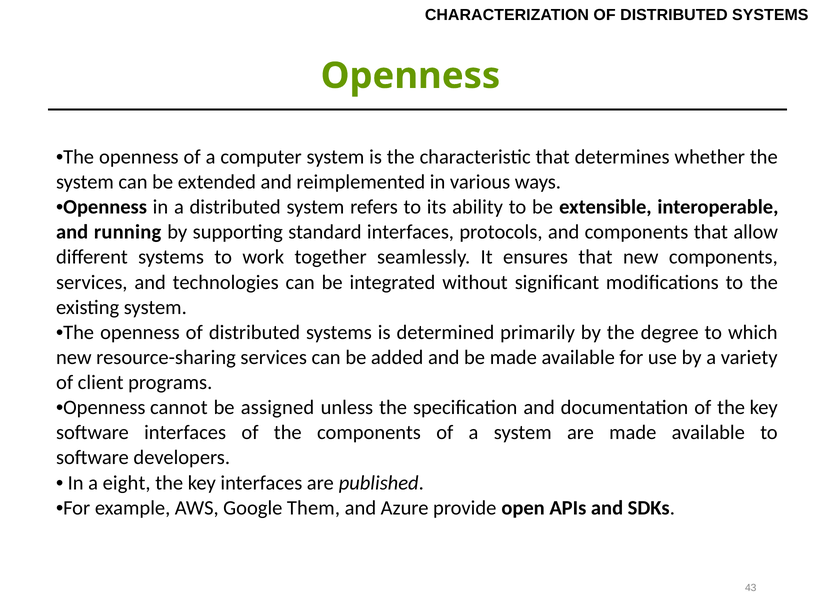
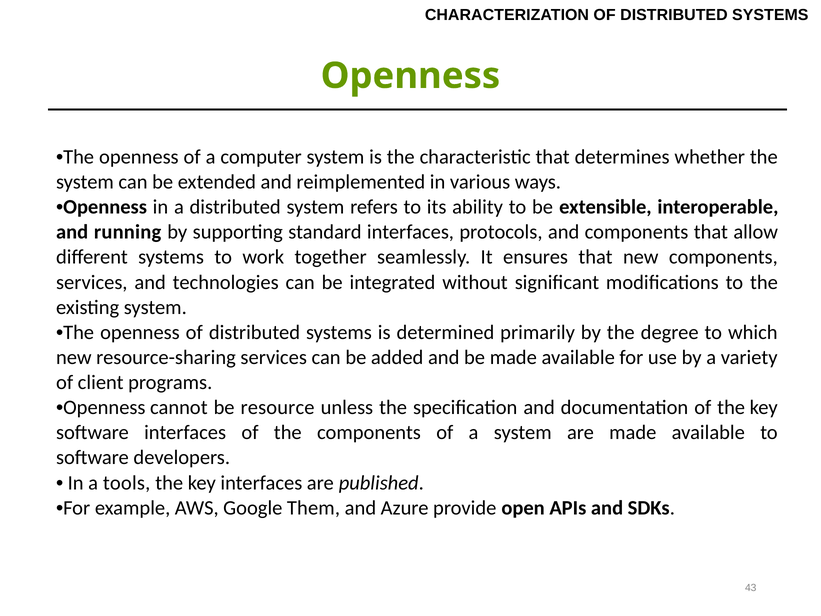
assigned: assigned -> resource
eight: eight -> tools
